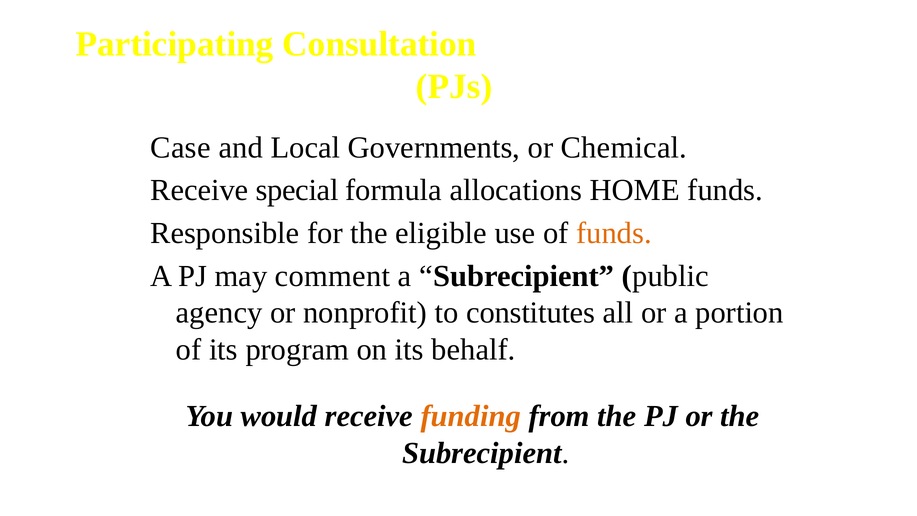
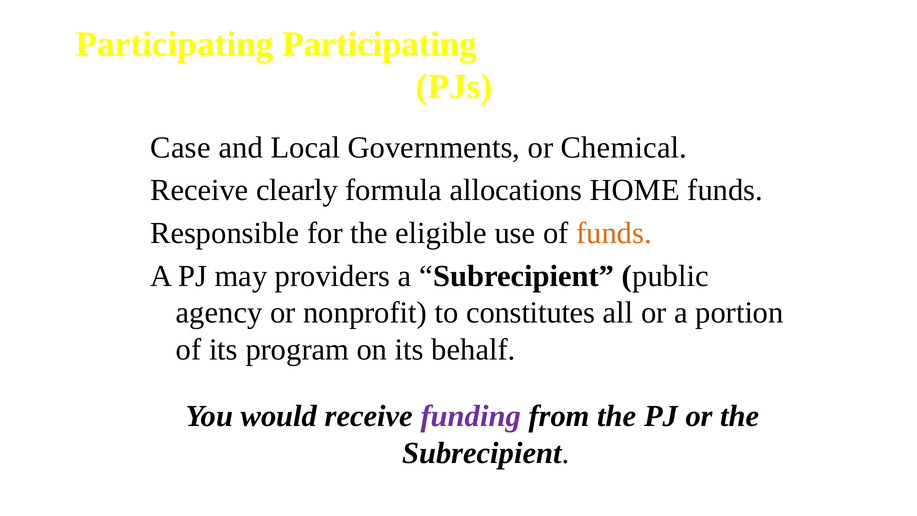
Participating Consultation: Consultation -> Participating
special: special -> clearly
comment: comment -> providers
funding colour: orange -> purple
